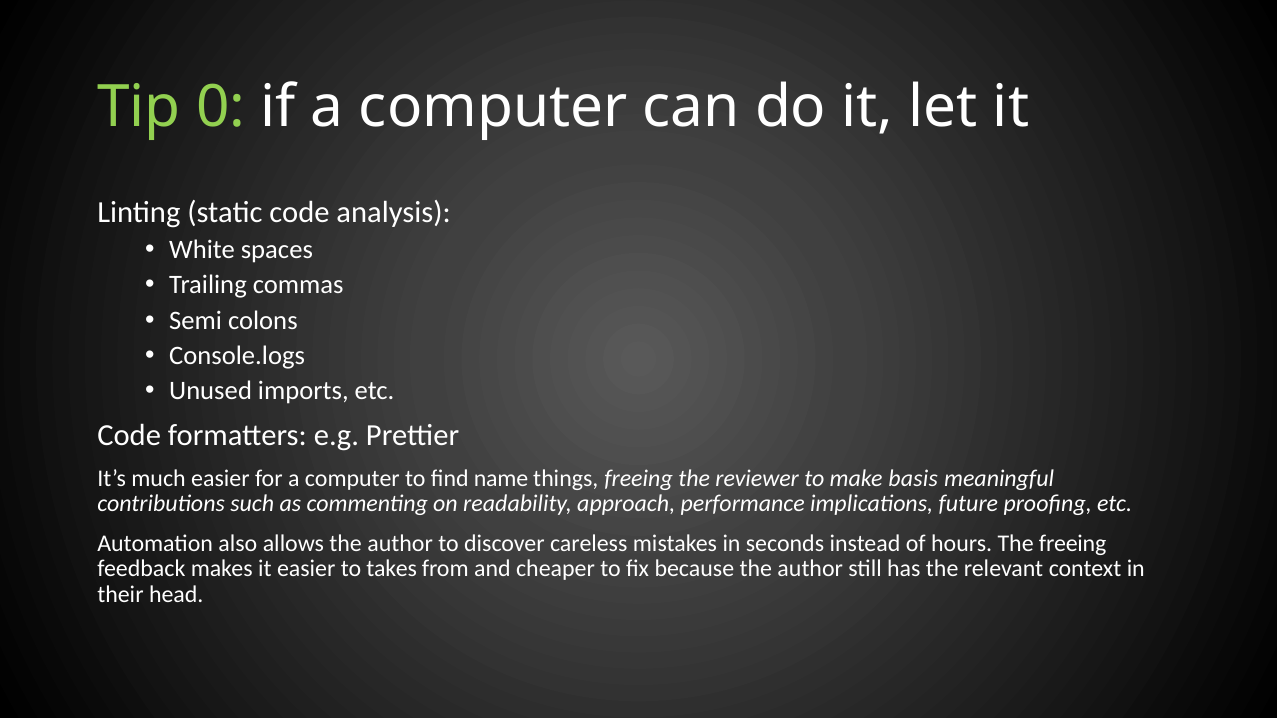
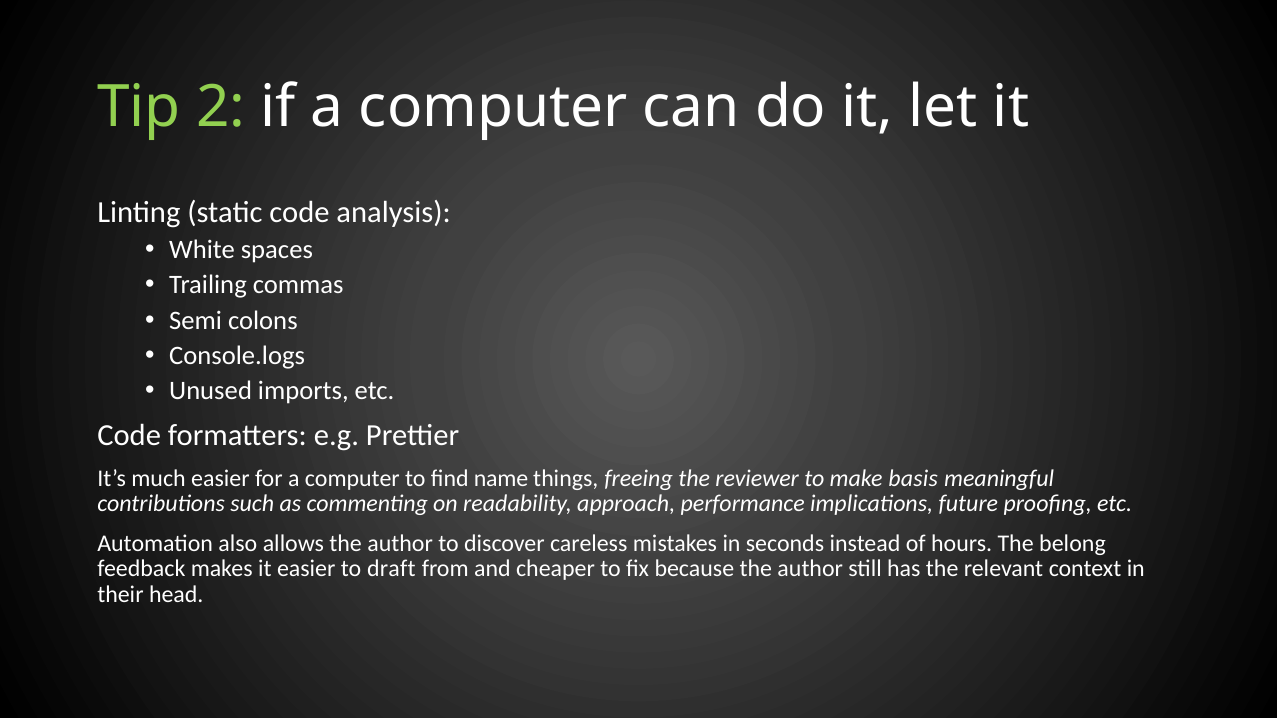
0: 0 -> 2
The freeing: freeing -> belong
takes: takes -> draft
